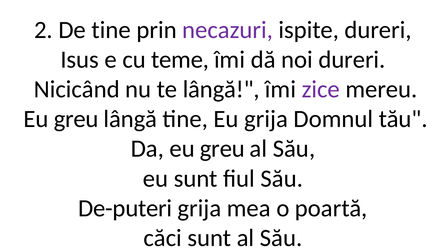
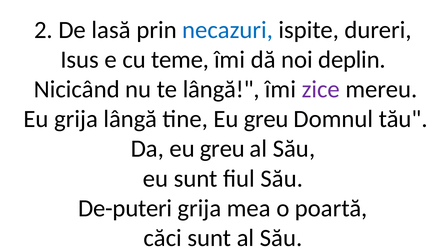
De tine: tine -> lasă
necazuri colour: purple -> blue
noi dureri: dureri -> deplin
greu at (76, 119): greu -> grija
tine Eu grija: grija -> greu
